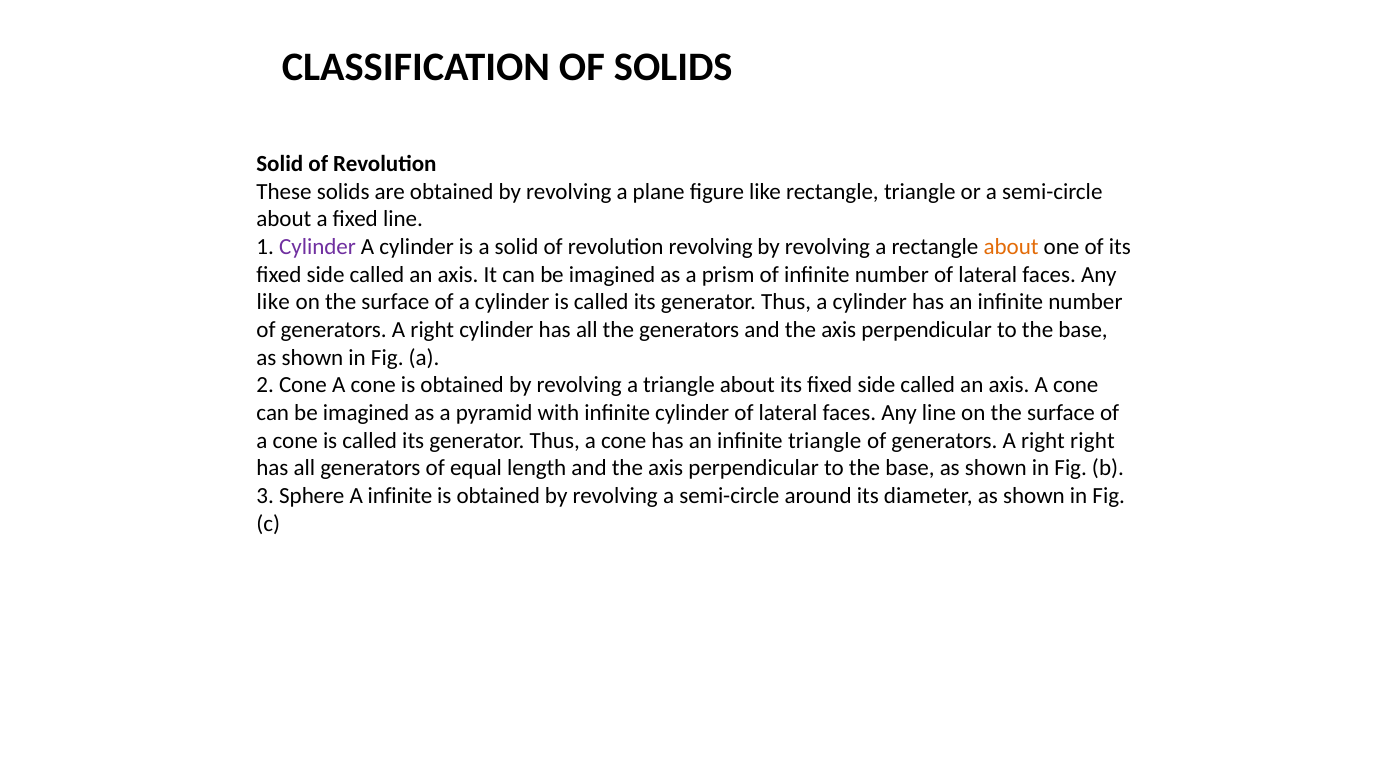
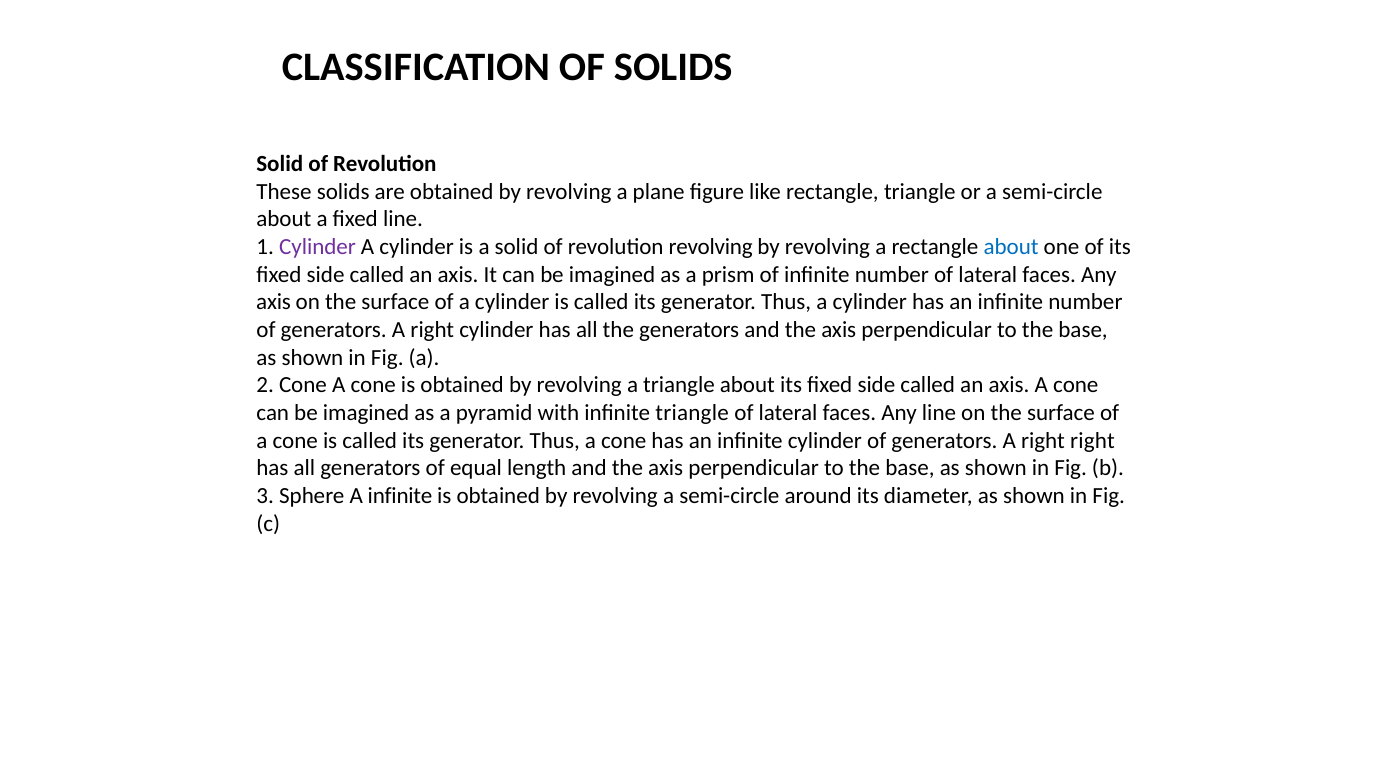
about at (1011, 247) colour: orange -> blue
like at (273, 302): like -> axis
infinite cylinder: cylinder -> triangle
infinite triangle: triangle -> cylinder
